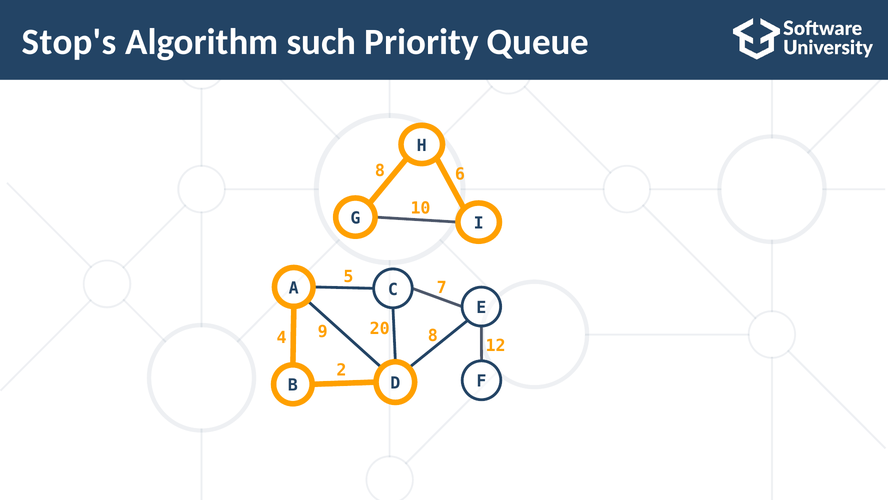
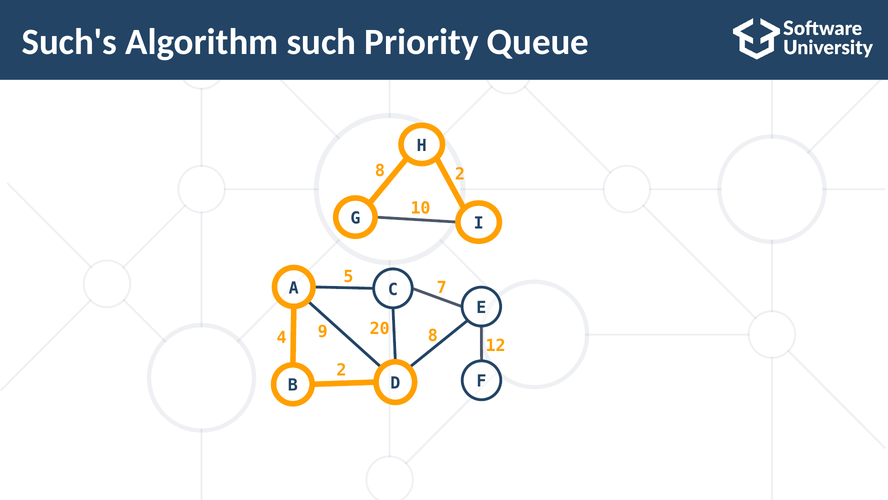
Stop's: Stop's -> Such's
8 6: 6 -> 2
